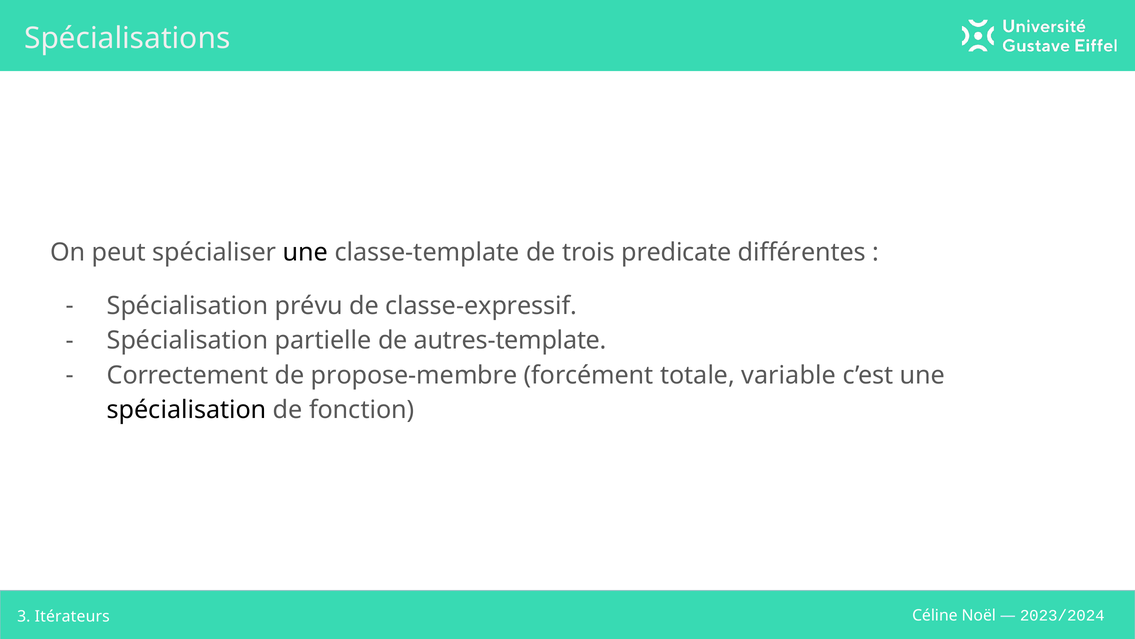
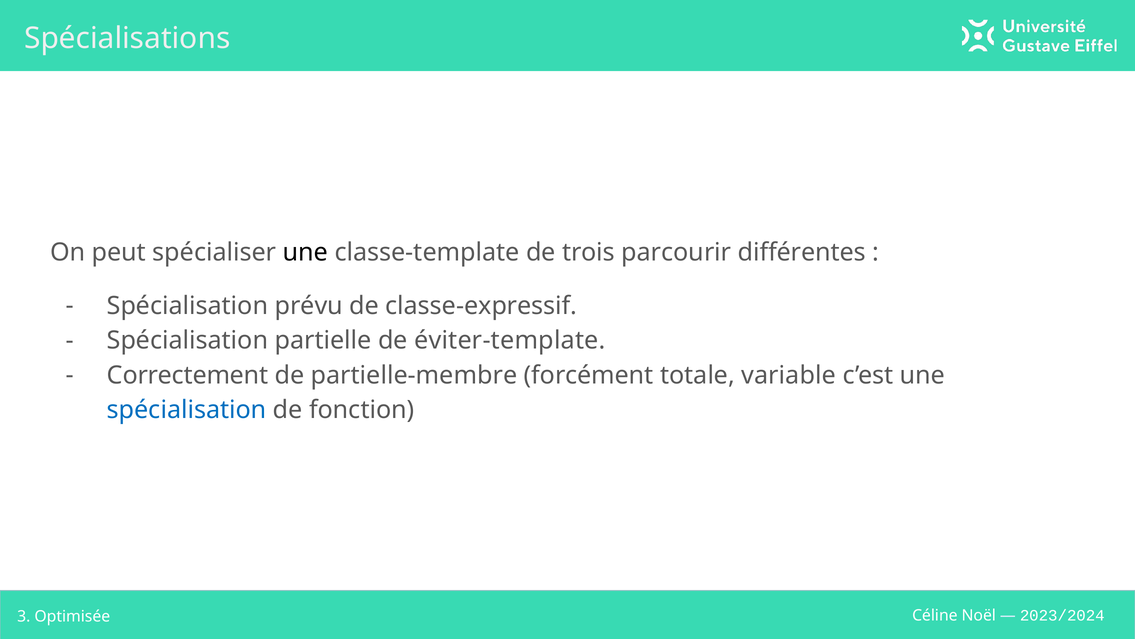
predicate: predicate -> parcourir
autres-template: autres-template -> éviter-template
propose-membre: propose-membre -> partielle-membre
spécialisation at (187, 410) colour: black -> blue
Itérateurs: Itérateurs -> Optimisée
